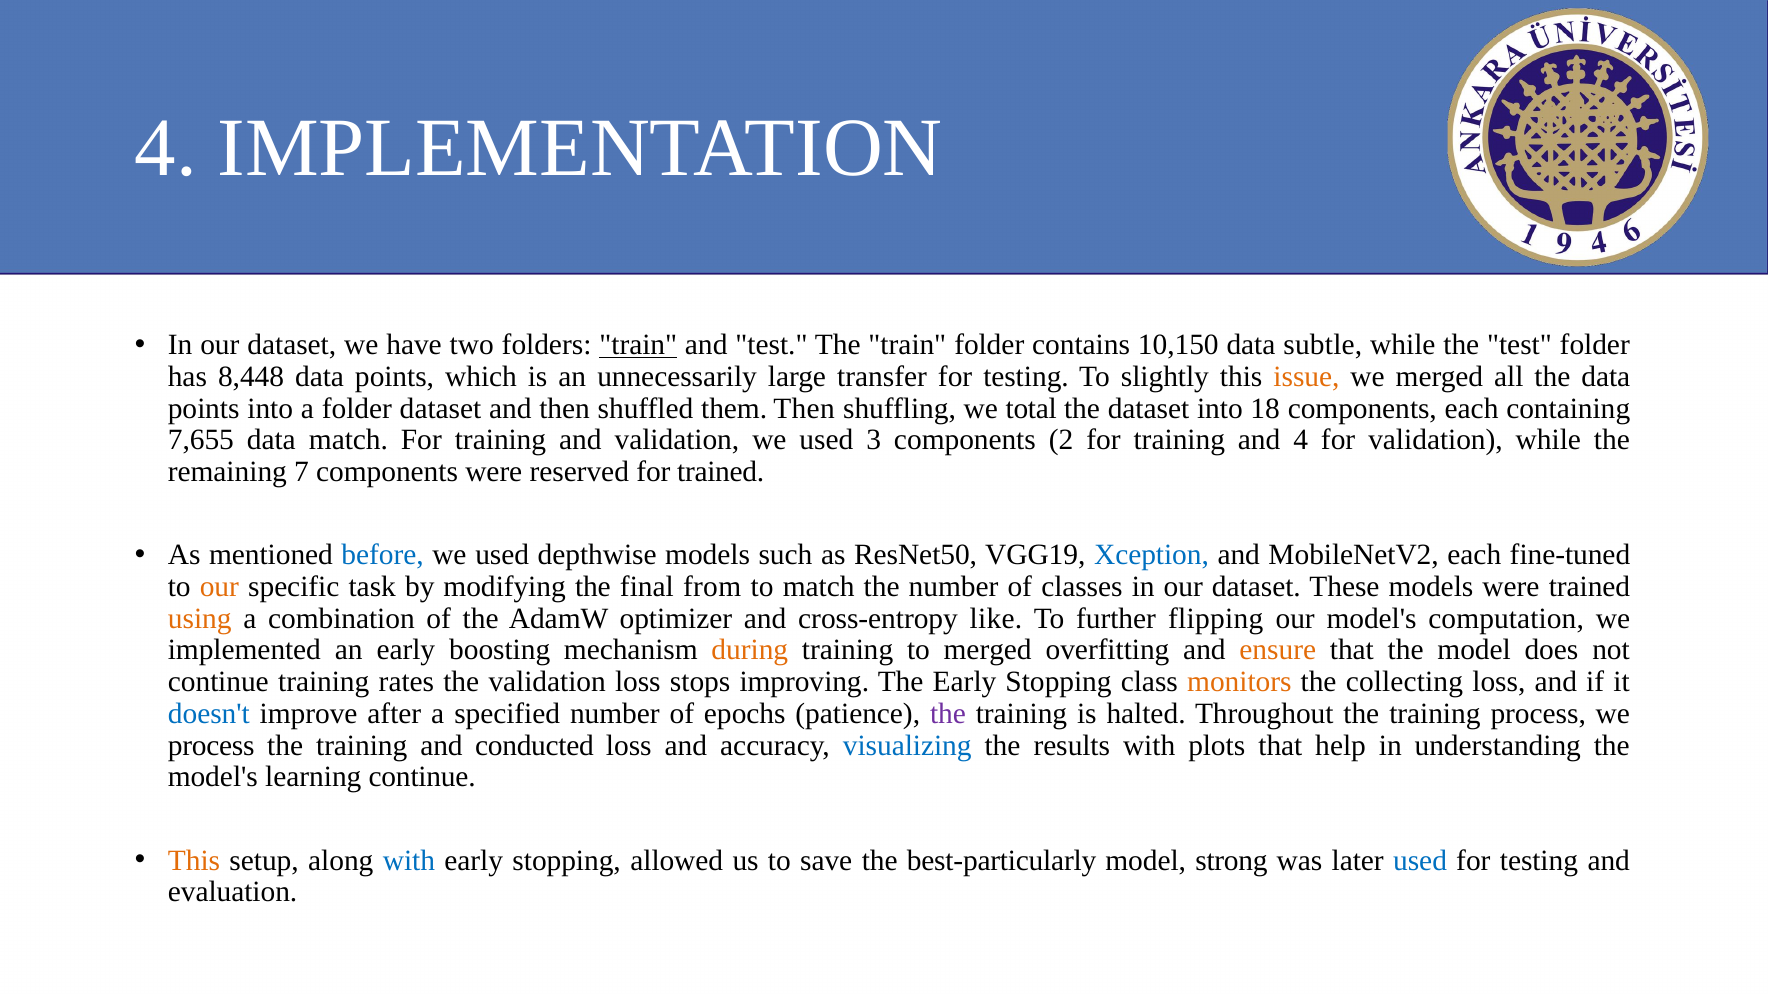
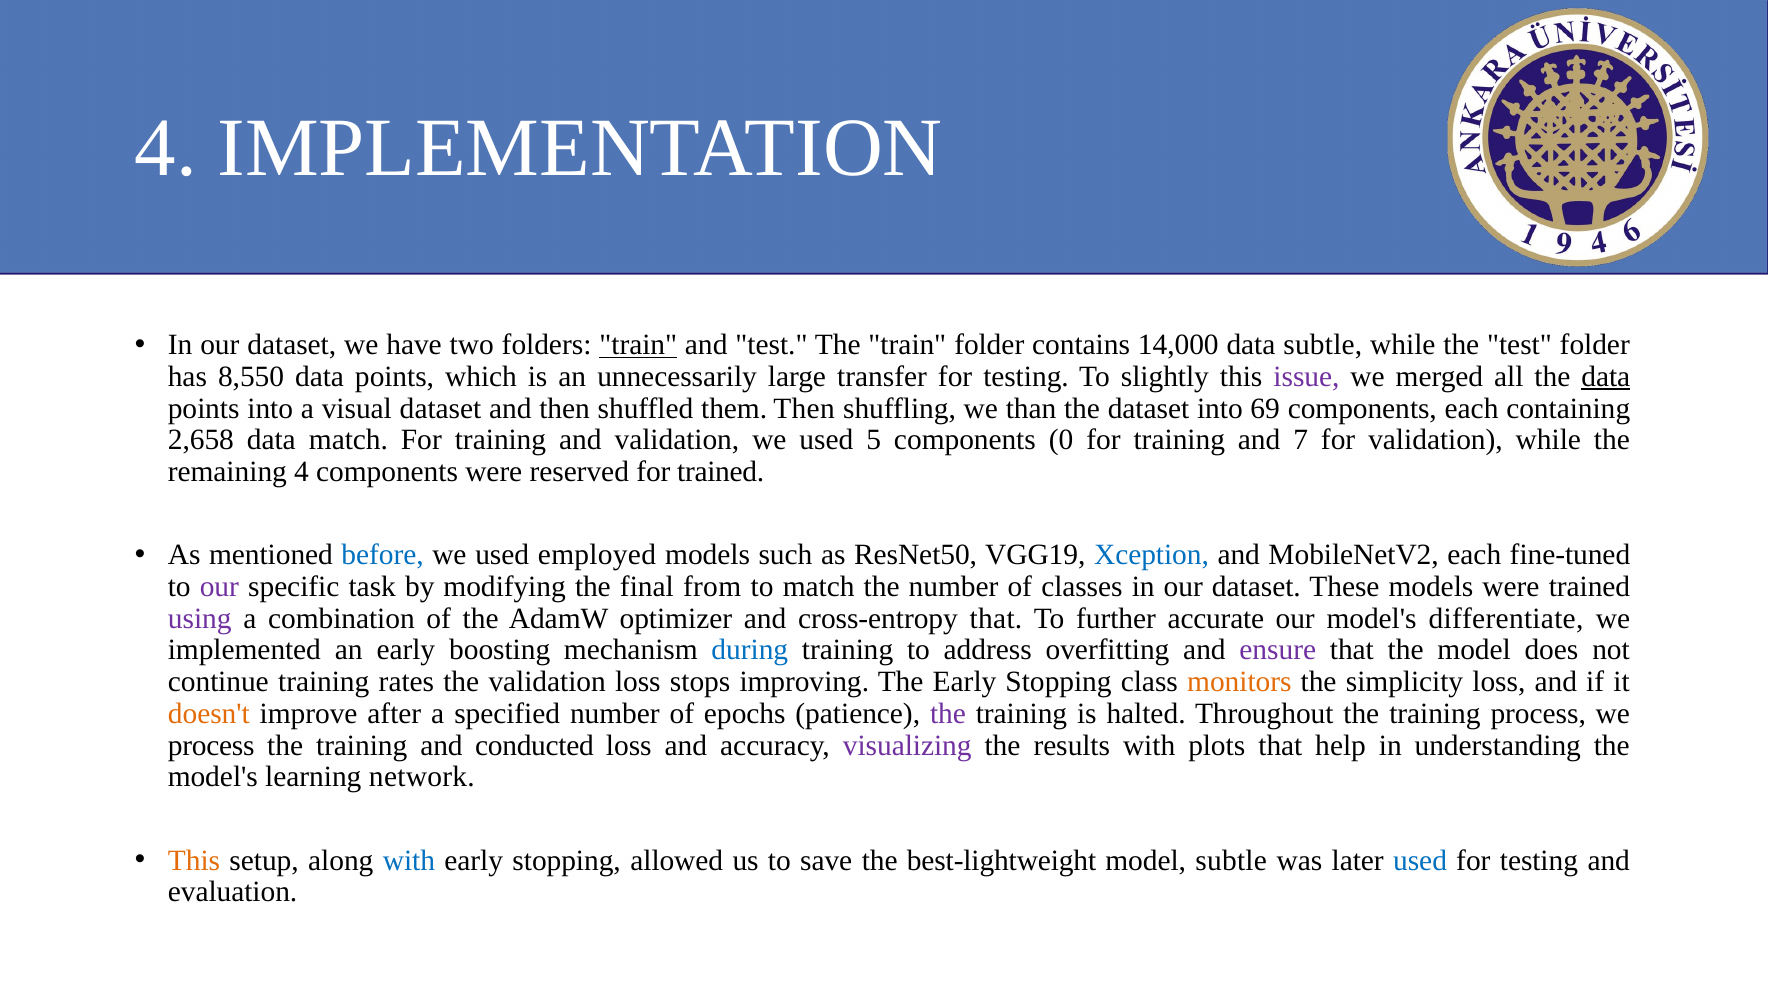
10,150: 10,150 -> 14,000
8,448: 8,448 -> 8,550
issue colour: orange -> purple
data at (1606, 377) underline: none -> present
a folder: folder -> visual
total: total -> than
18: 18 -> 69
7,655: 7,655 -> 2,658
3: 3 -> 5
2: 2 -> 0
and 4: 4 -> 7
remaining 7: 7 -> 4
depthwise: depthwise -> employed
our at (219, 587) colour: orange -> purple
using colour: orange -> purple
cross-entropy like: like -> that
flipping: flipping -> accurate
computation: computation -> differentiate
during colour: orange -> blue
to merged: merged -> address
ensure colour: orange -> purple
collecting: collecting -> simplicity
doesn't colour: blue -> orange
visualizing colour: blue -> purple
learning continue: continue -> network
best-particularly: best-particularly -> best-lightweight
model strong: strong -> subtle
